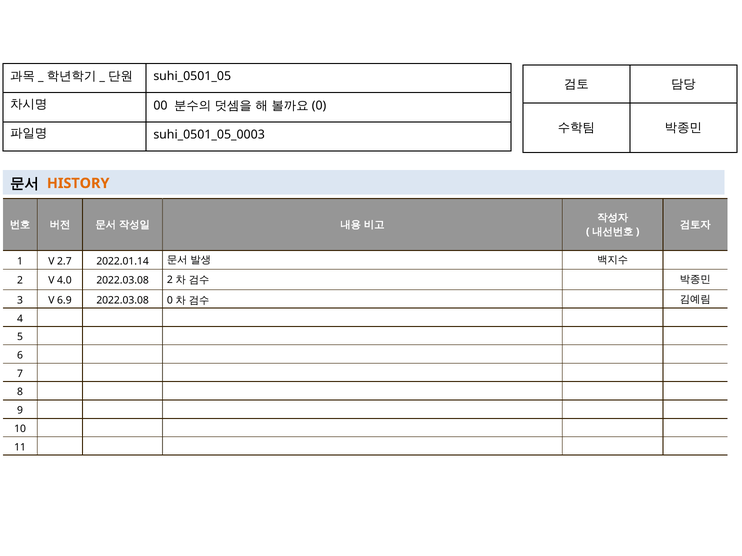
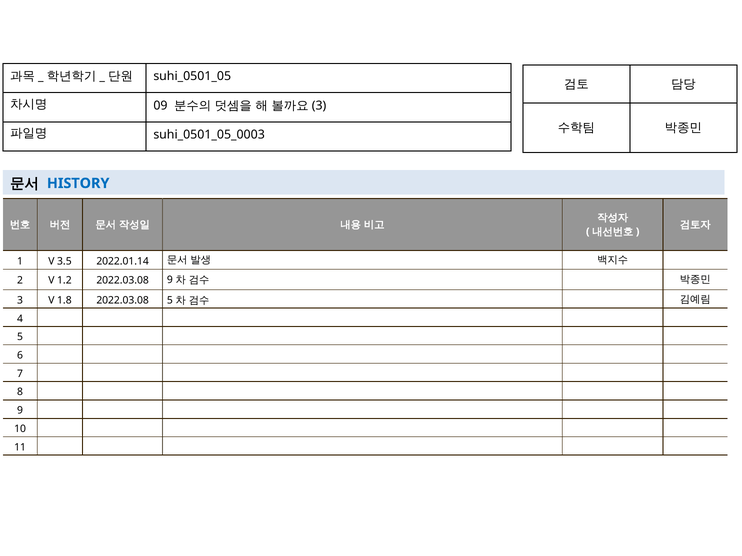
00: 00 -> 09
0 at (319, 106): 0 -> 3
HISTORY colour: orange -> blue
2.7: 2.7 -> 3.5
4.0: 4.0 -> 1.2
2022.03.08 2: 2 -> 9
6.9: 6.9 -> 1.8
2022.03.08 0: 0 -> 5
